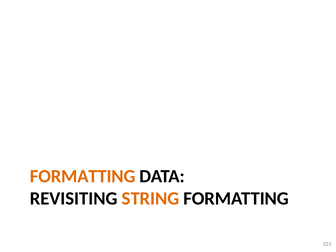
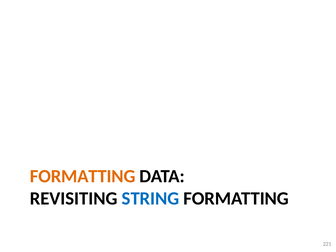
STRING colour: orange -> blue
